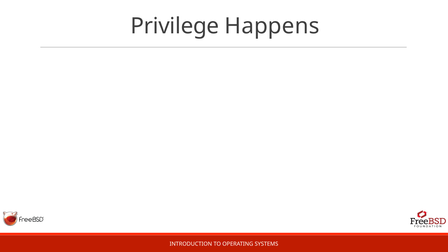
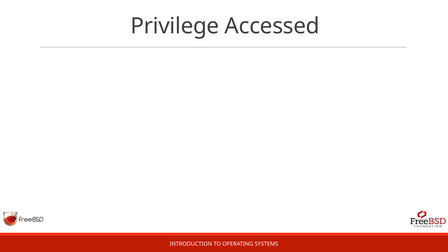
Happens: Happens -> Accessed
